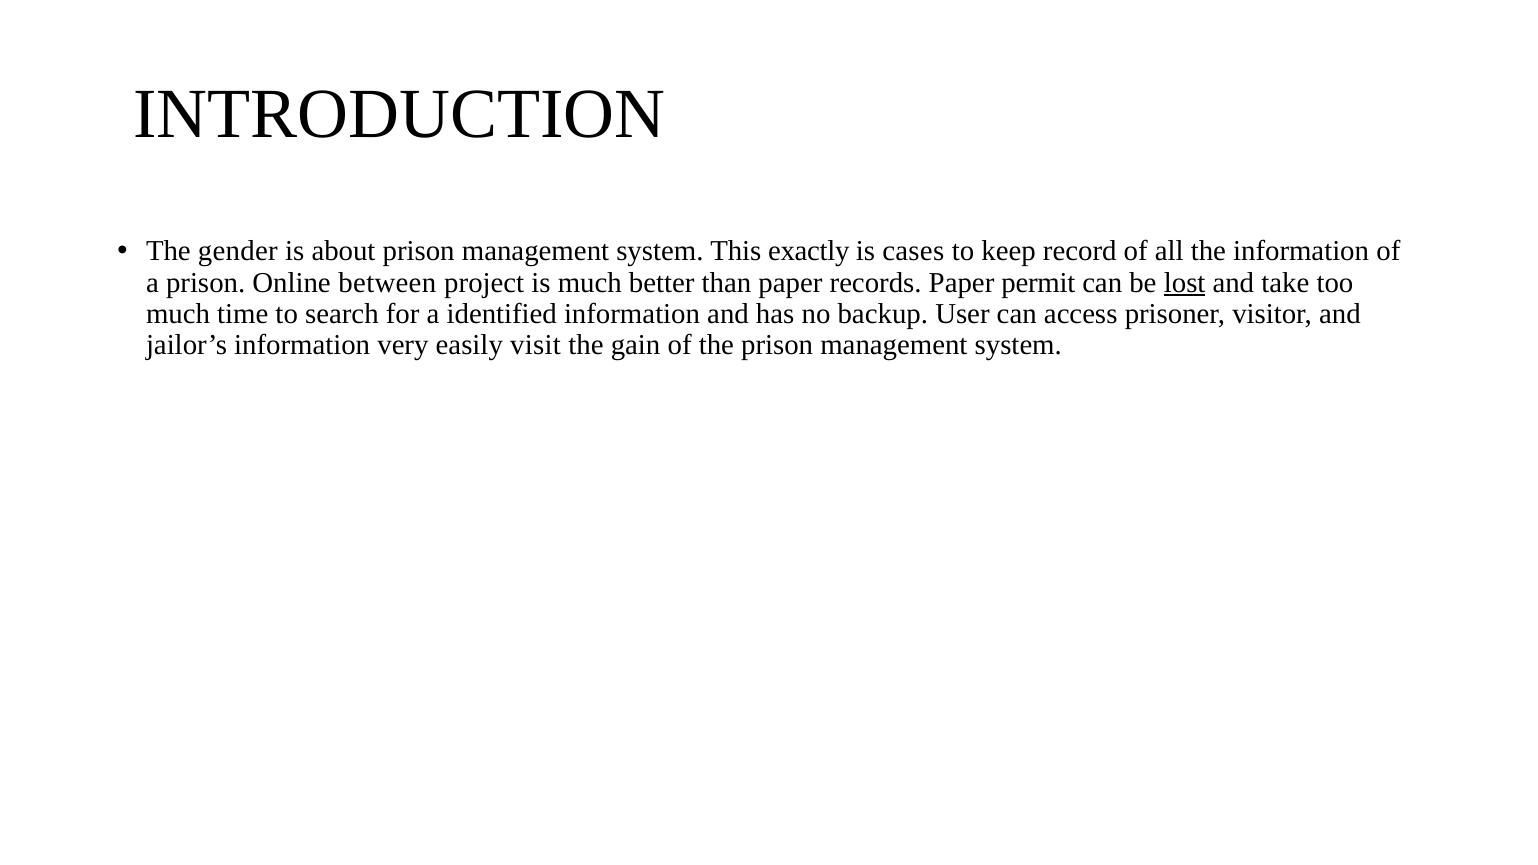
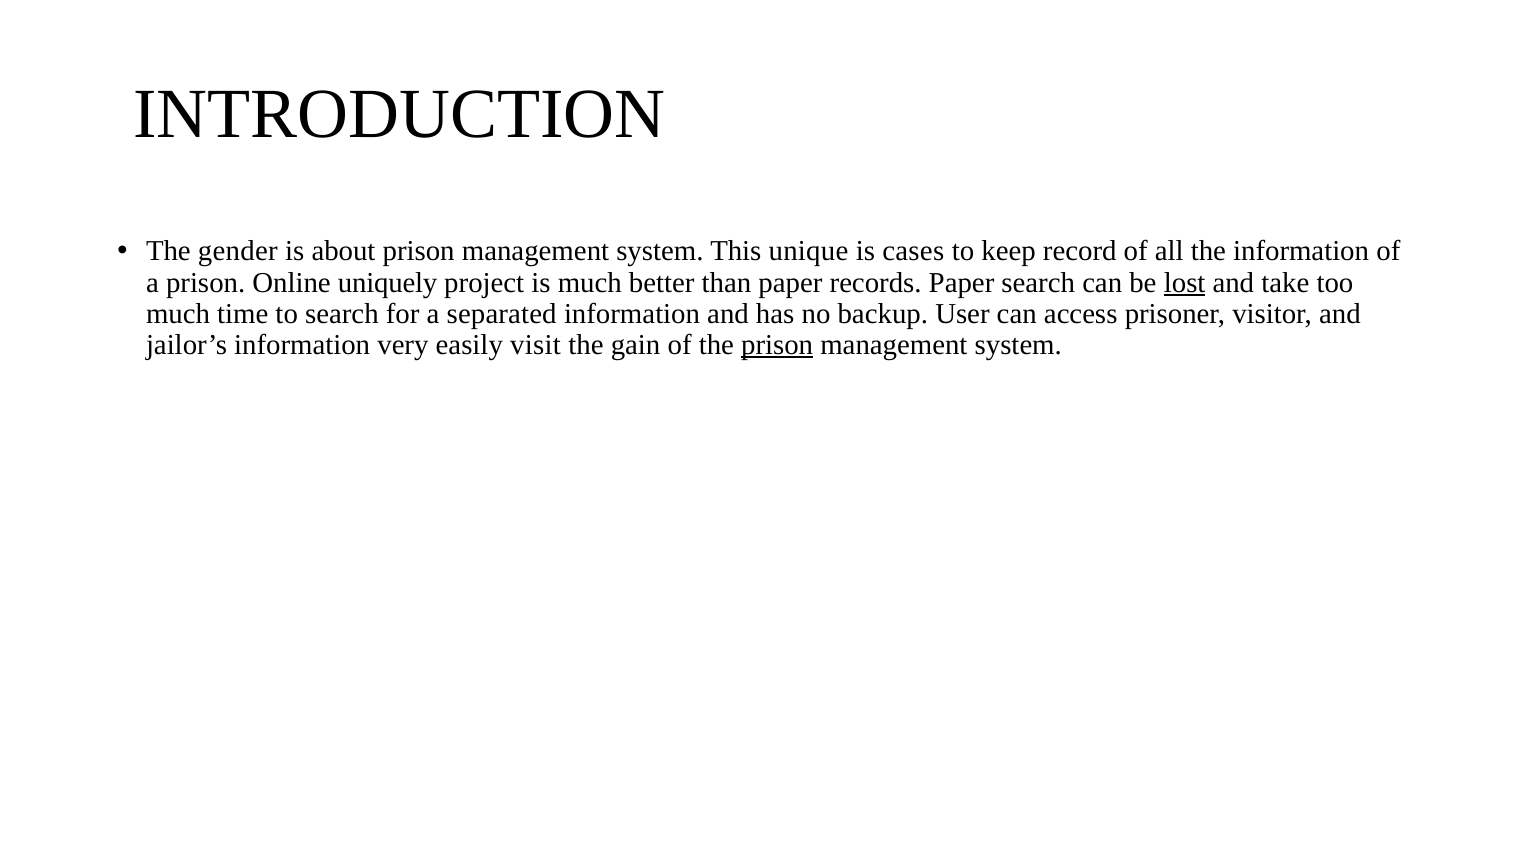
exactly: exactly -> unique
between: between -> uniquely
Paper permit: permit -> search
identified: identified -> separated
prison at (777, 345) underline: none -> present
